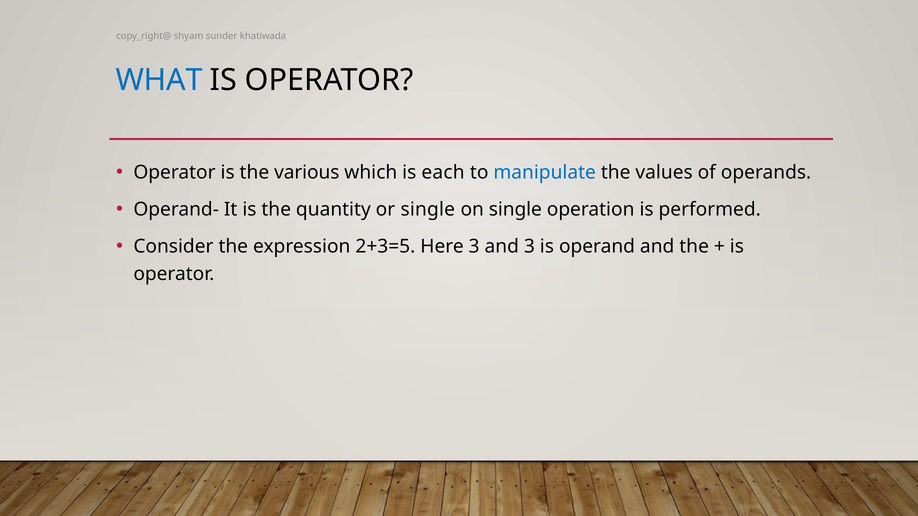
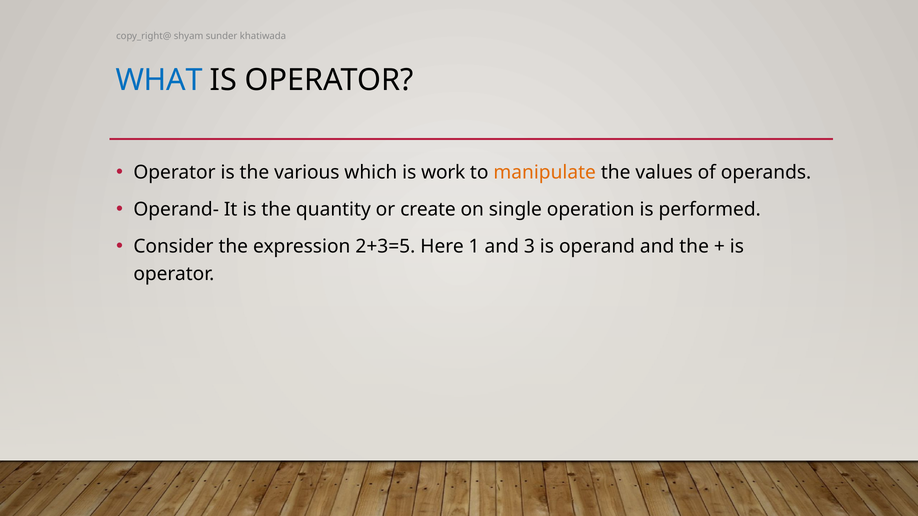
each: each -> work
manipulate colour: blue -> orange
or single: single -> create
Here 3: 3 -> 1
